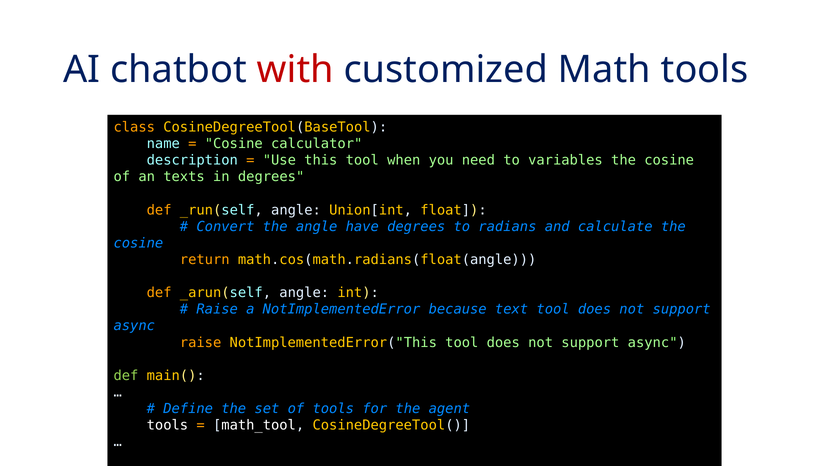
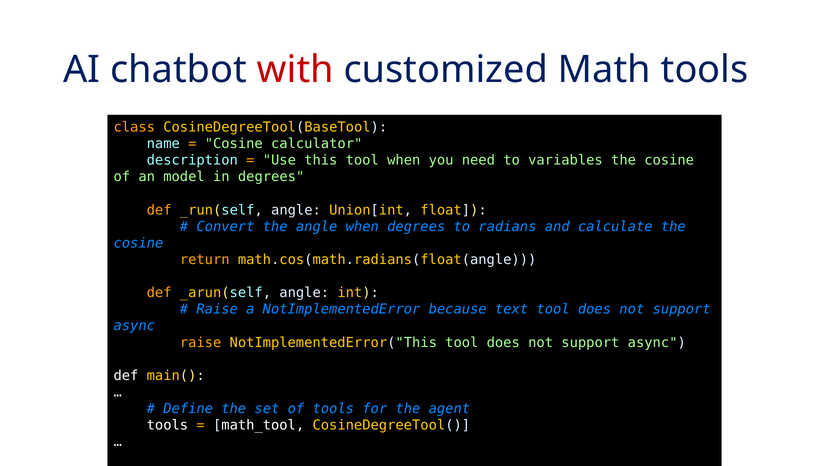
texts: texts -> model
angle have: have -> when
def at (126, 376) colour: light green -> white
